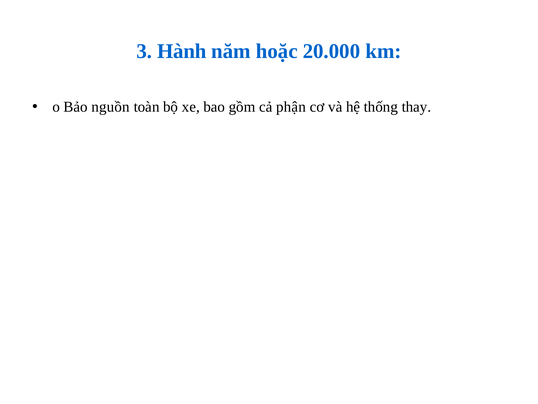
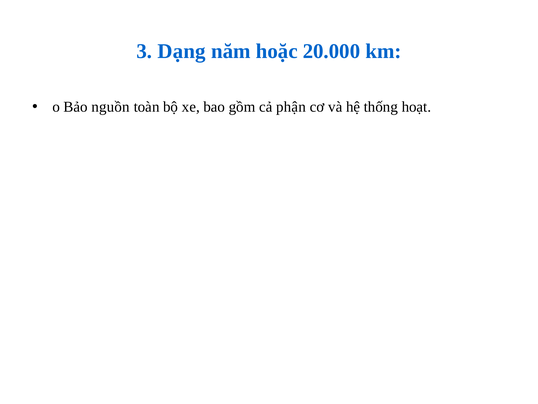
Hành: Hành -> Dạng
thay: thay -> hoạt
